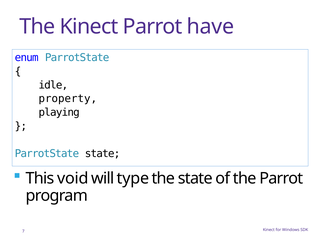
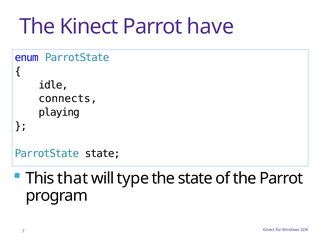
property: property -> connects
void: void -> that
